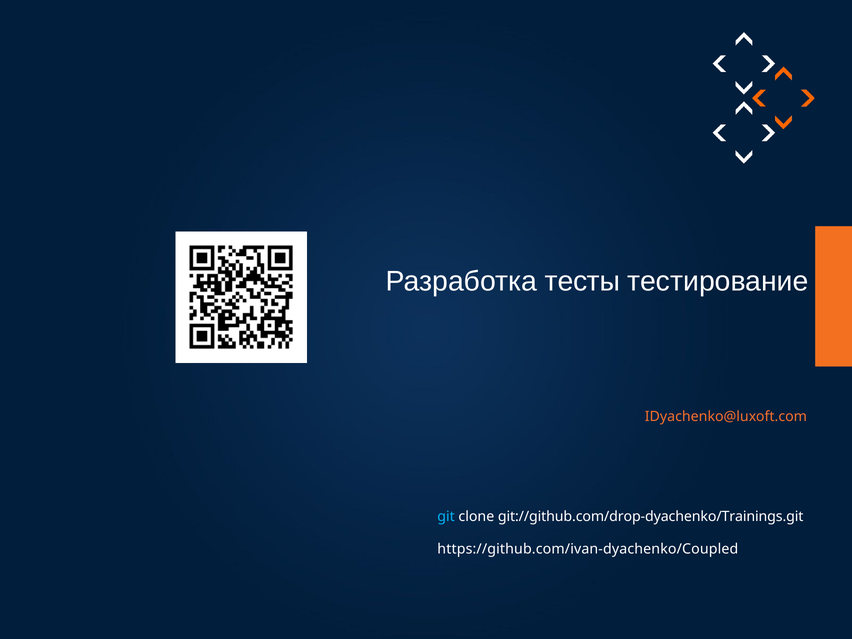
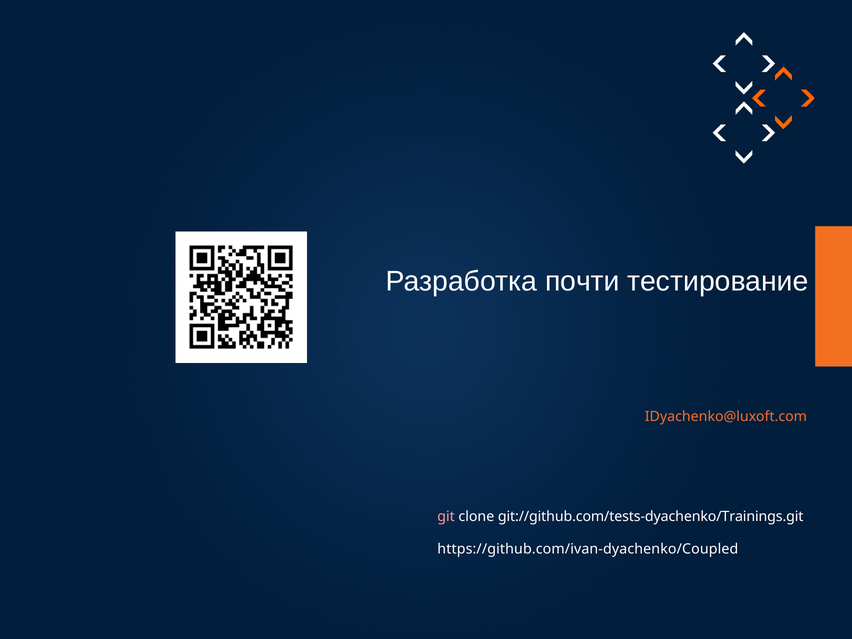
тесты: тесты -> почти
git colour: light blue -> pink
git://github.com/drop-dyachenko/Trainings.git: git://github.com/drop-dyachenko/Trainings.git -> git://github.com/tests-dyachenko/Trainings.git
